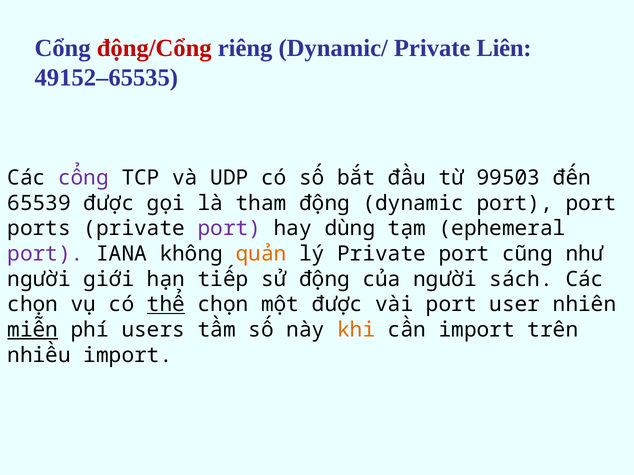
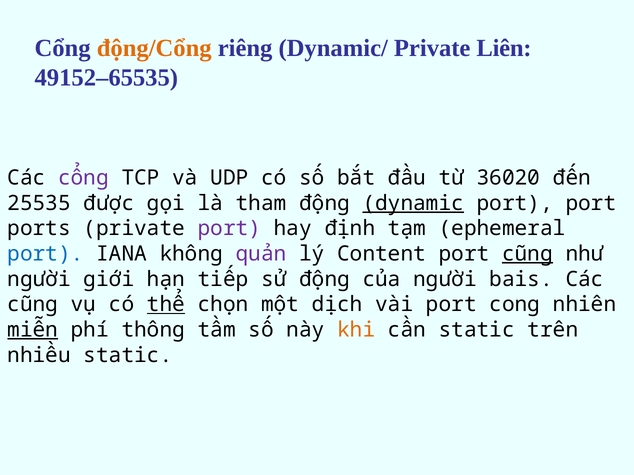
động/Cổng colour: red -> orange
99503: 99503 -> 36020
65539: 65539 -> 25535
dynamic underline: none -> present
dùng: dùng -> định
port at (45, 254) colour: purple -> blue
quản colour: orange -> purple
lý Private: Private -> Content
cũng at (527, 254) underline: none -> present
sách: sách -> bais
chọn at (33, 305): chọn -> cũng
một được: được -> dịch
user: user -> cong
users: users -> thông
cần import: import -> static
nhiều import: import -> static
